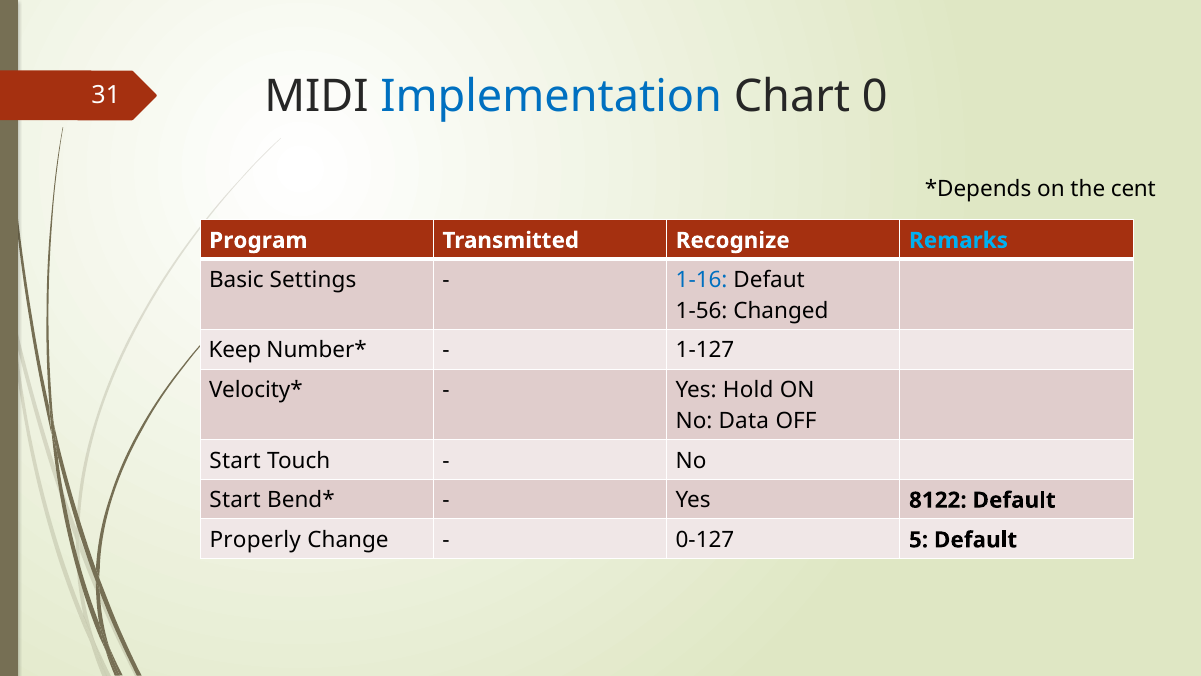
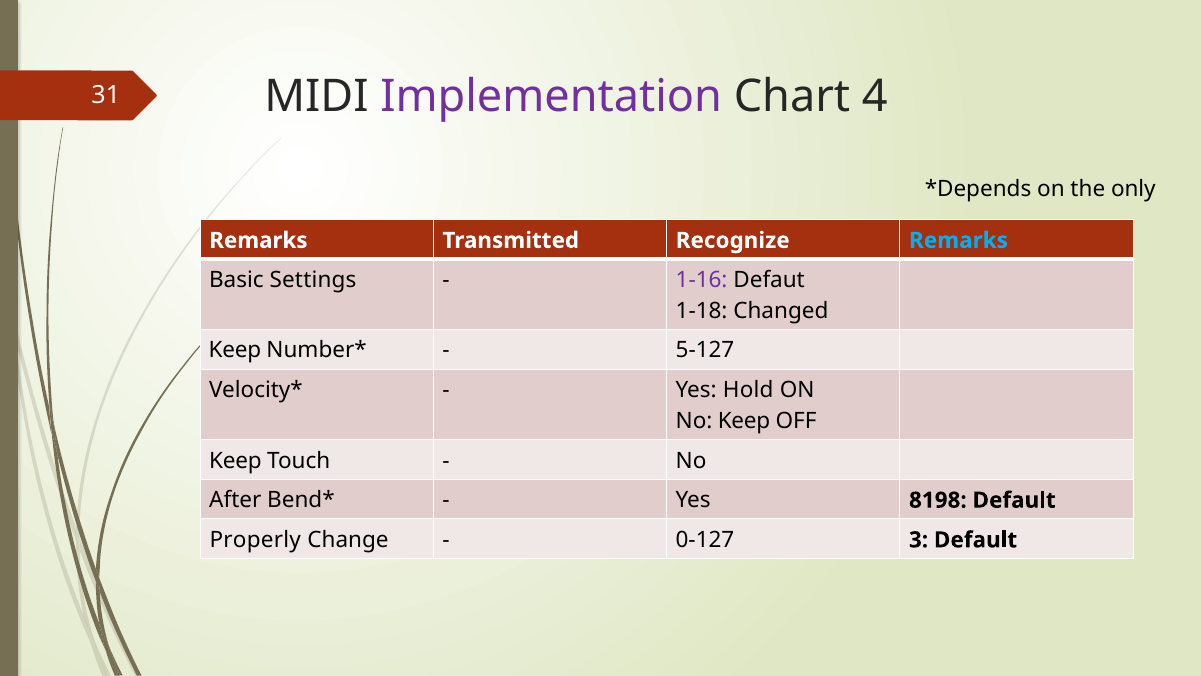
Implementation colour: blue -> purple
0: 0 -> 4
cent: cent -> only
Program at (258, 240): Program -> Remarks
1-16 colour: blue -> purple
1-56: 1-56 -> 1-18
1-127: 1-127 -> 5-127
No Data: Data -> Keep
Start at (235, 460): Start -> Keep
Start at (235, 500): Start -> After
8122: 8122 -> 8198
5: 5 -> 3
